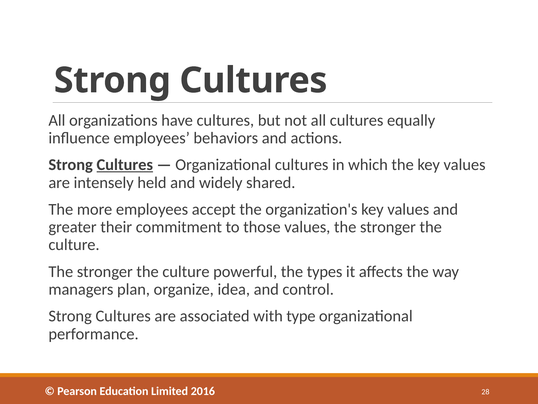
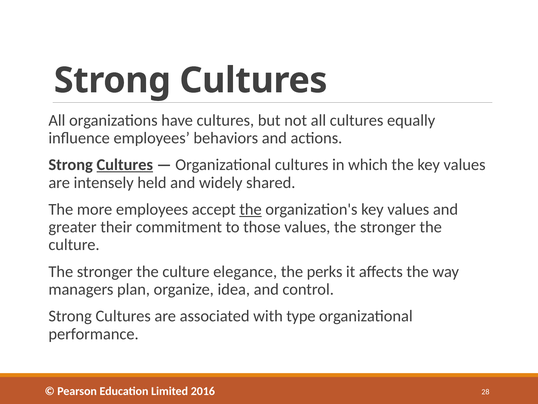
the at (251, 209) underline: none -> present
powerful: powerful -> elegance
types: types -> perks
